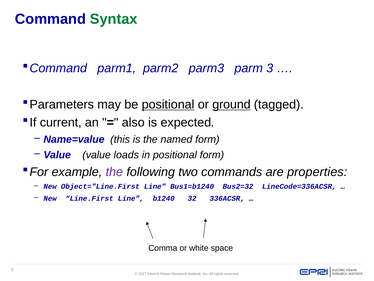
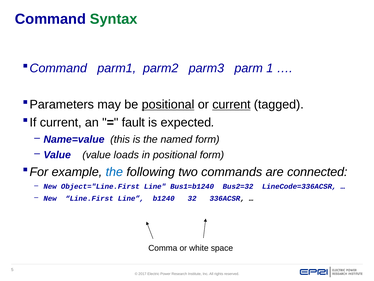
3: 3 -> 1
or ground: ground -> current
also: also -> fault
the at (114, 172) colour: purple -> blue
properties: properties -> connected
